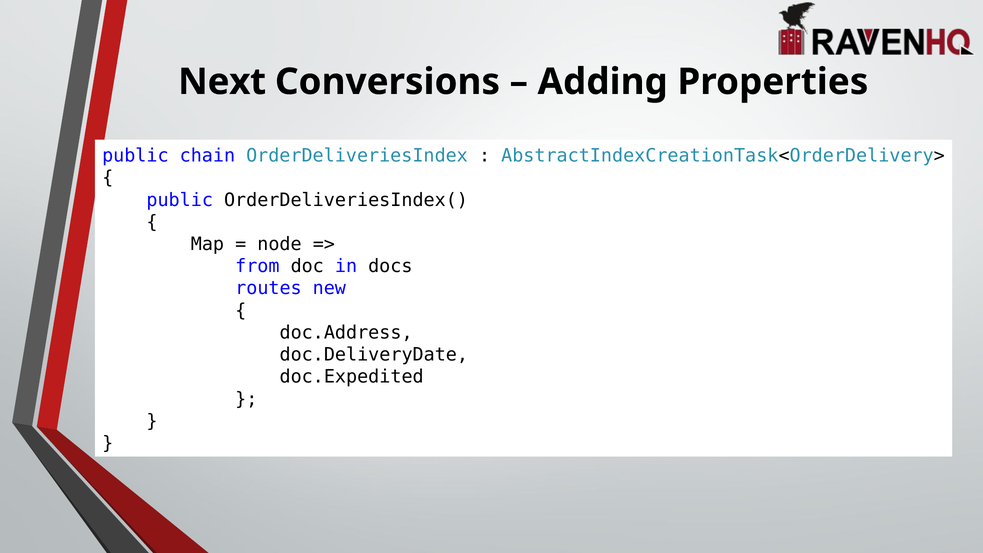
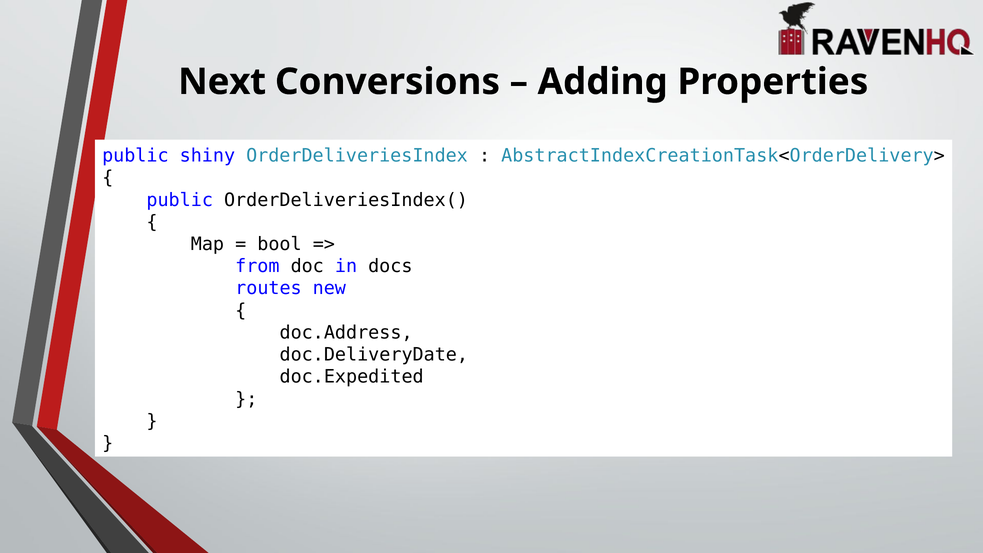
chain: chain -> shiny
node: node -> bool
